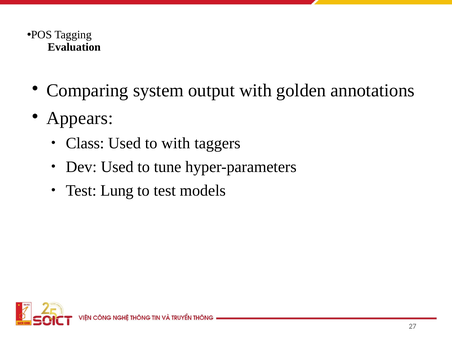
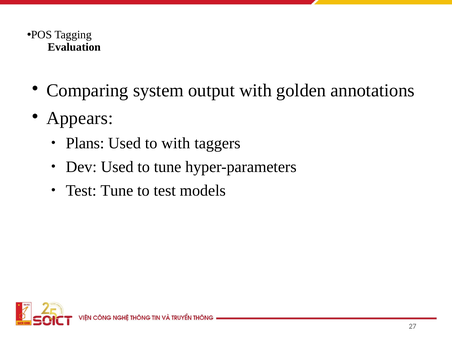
Class: Class -> Plans
Test Lung: Lung -> Tune
